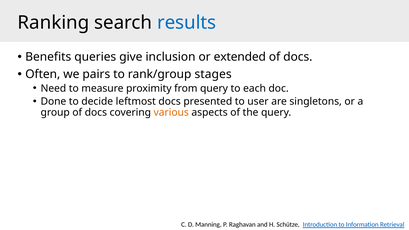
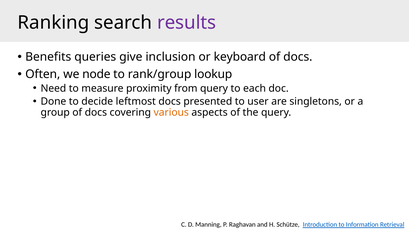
results colour: blue -> purple
extended: extended -> keyboard
pairs: pairs -> node
stages: stages -> lookup
